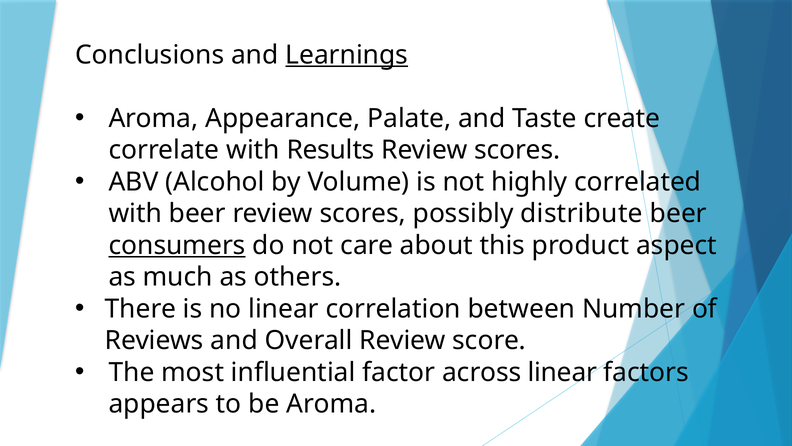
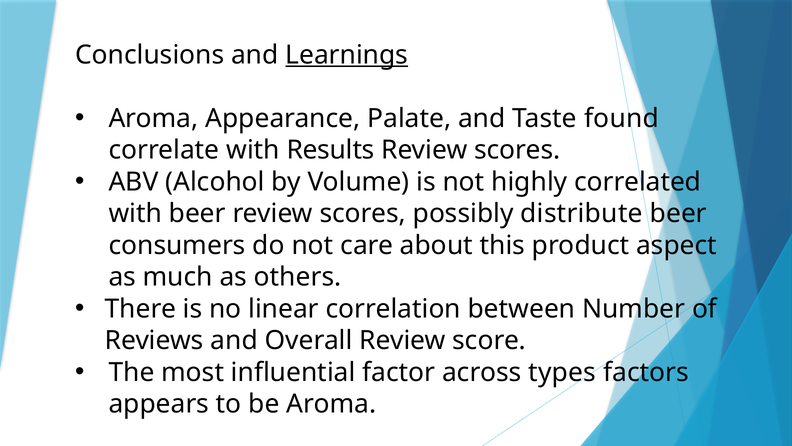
create: create -> found
consumers underline: present -> none
across linear: linear -> types
